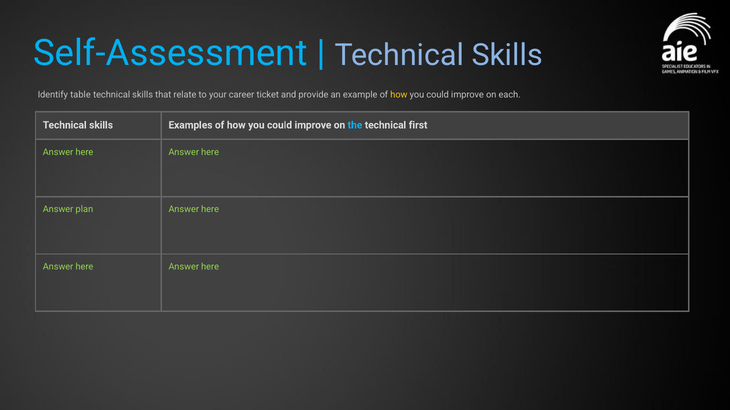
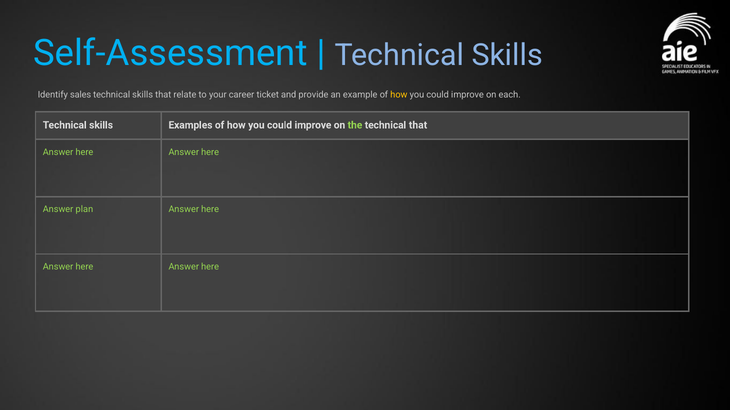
table: table -> sales
the colour: light blue -> light green
technical first: first -> that
